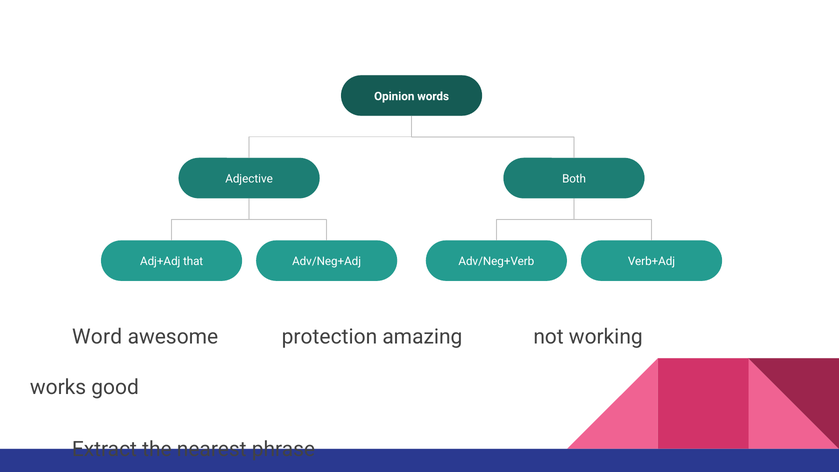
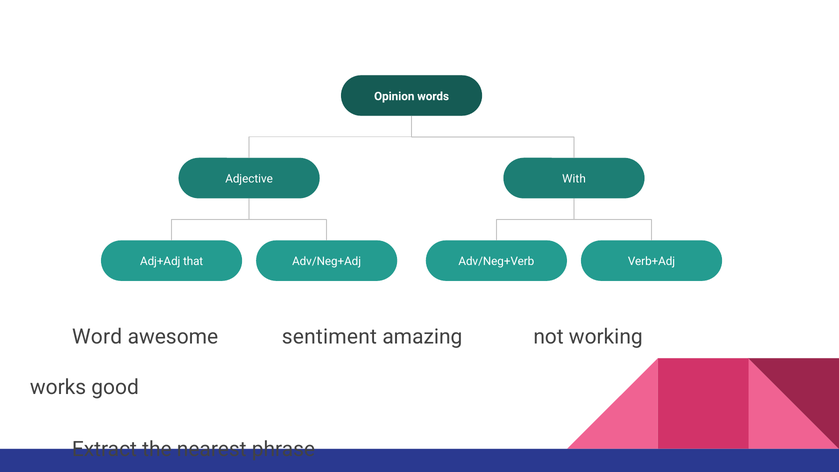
Both: Both -> With
protection: protection -> sentiment
